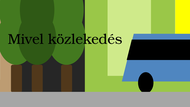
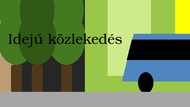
Mivel: Mivel -> Idejű
